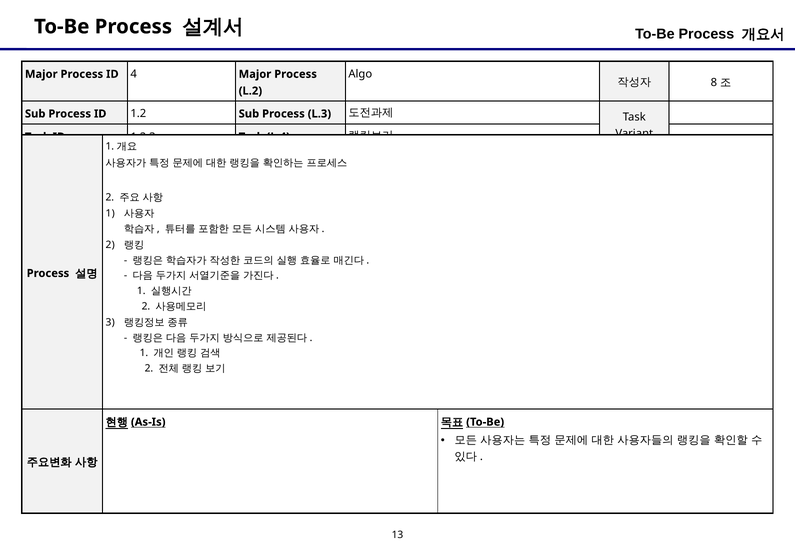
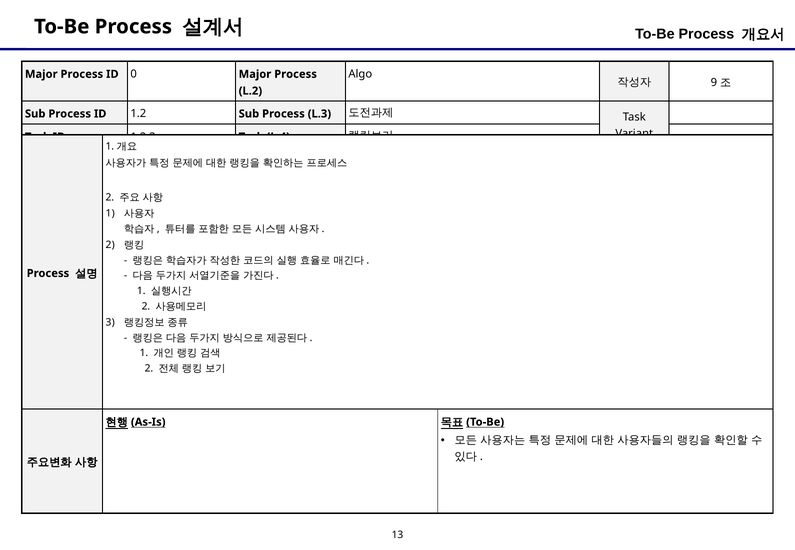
4: 4 -> 0
8: 8 -> 9
